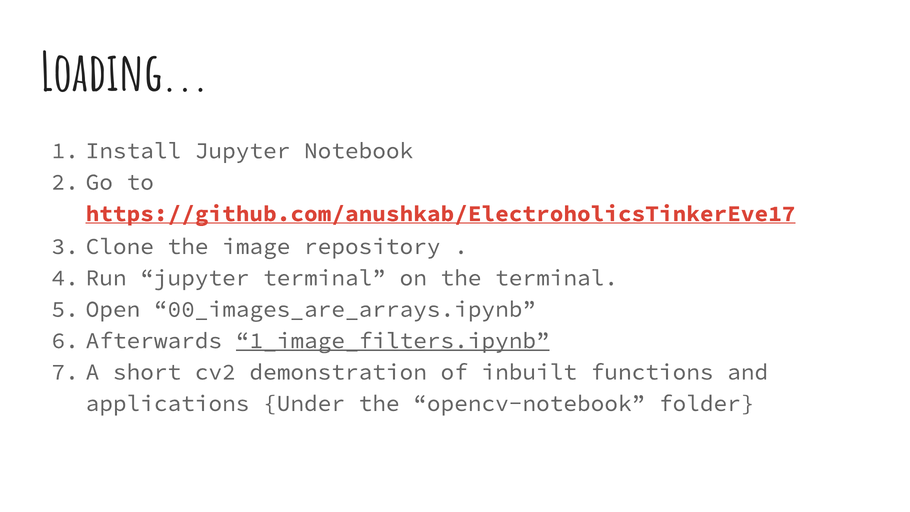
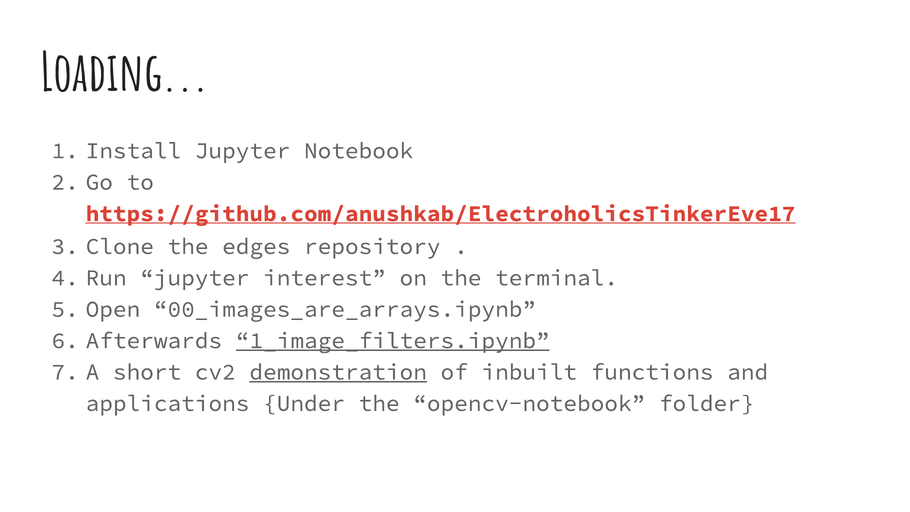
image: image -> edges
jupyter terminal: terminal -> interest
demonstration underline: none -> present
